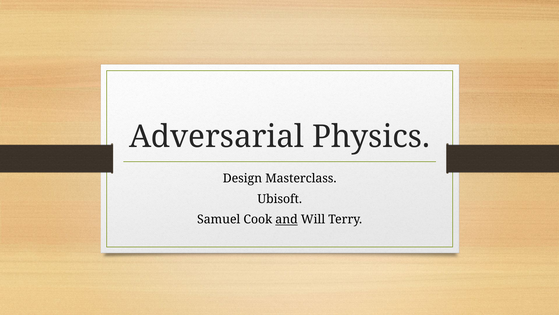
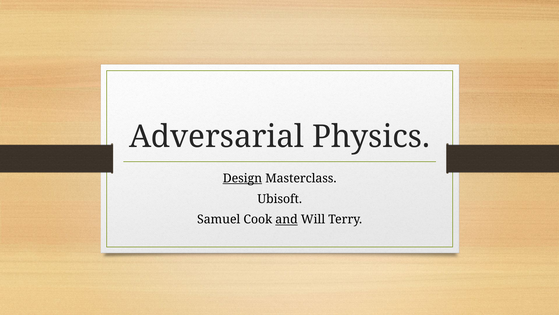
Design underline: none -> present
